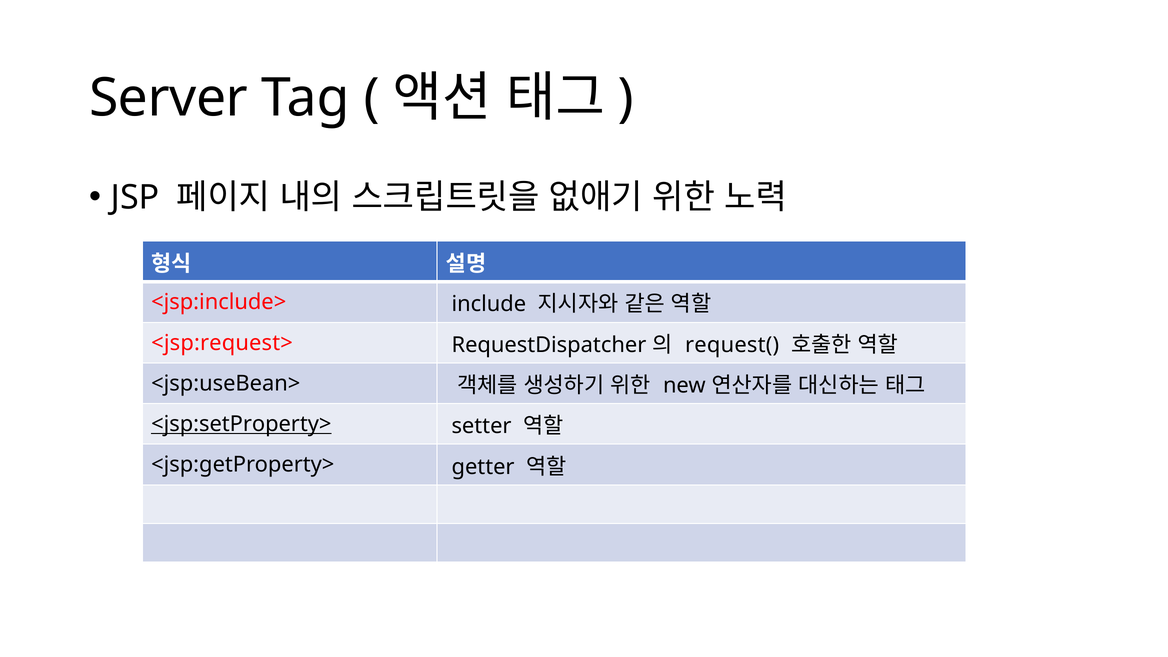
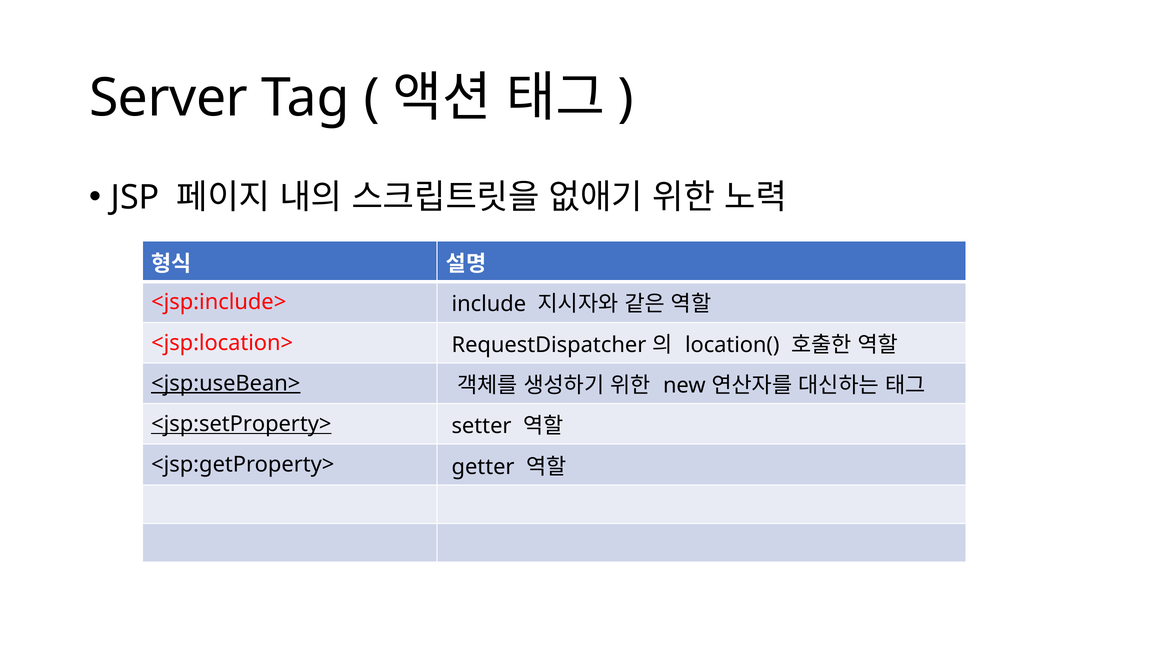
<jsp:request>: <jsp:request> -> <jsp:location>
request(: request( -> location(
<jsp:useBean> underline: none -> present
